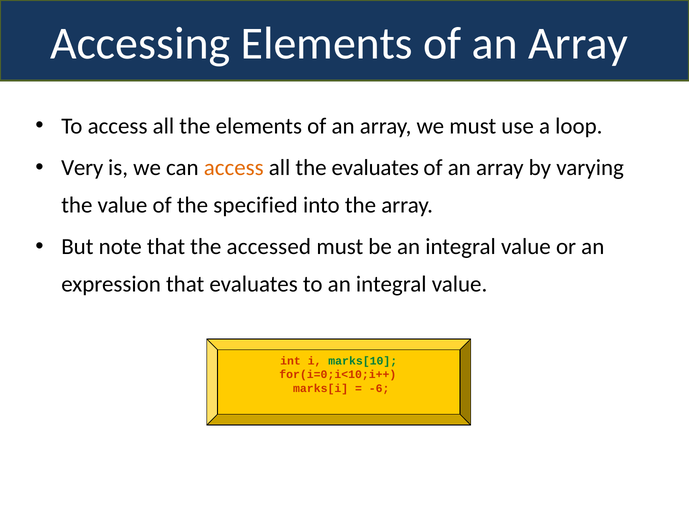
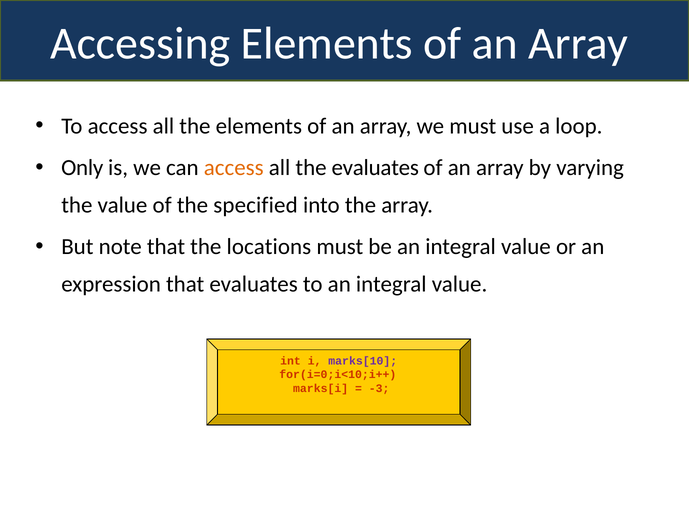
Very: Very -> Only
accessed: accessed -> locations
marks[10 colour: green -> purple
-6: -6 -> -3
